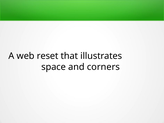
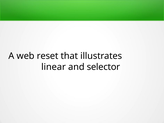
space: space -> linear
corners: corners -> selector
